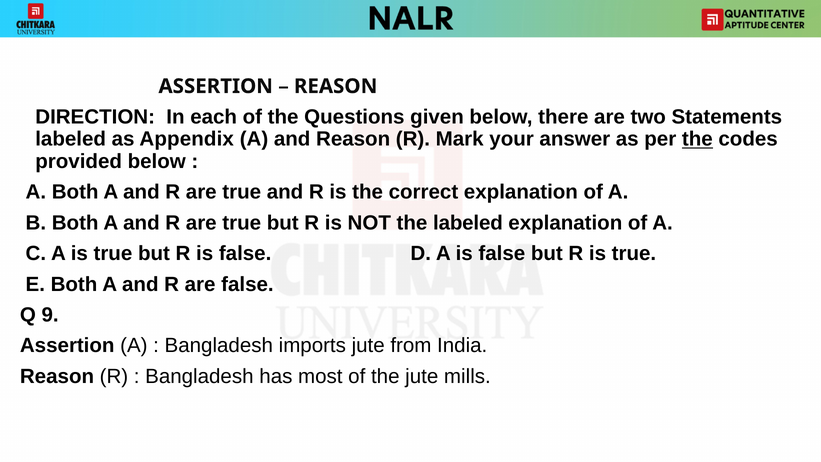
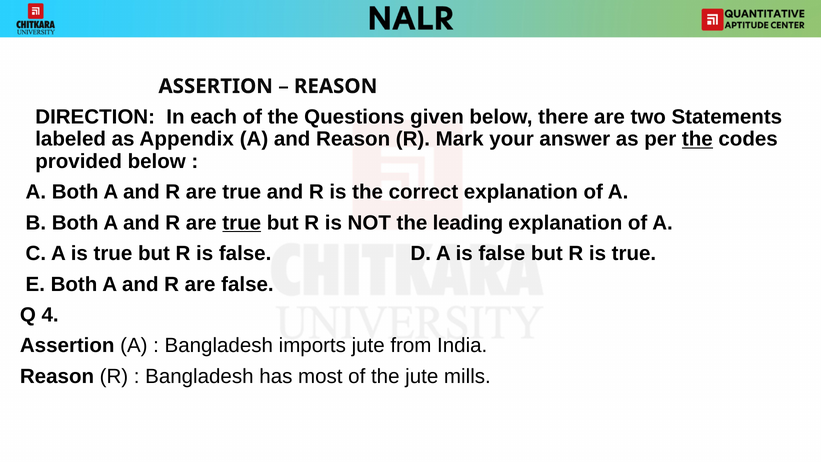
true at (242, 223) underline: none -> present
the labeled: labeled -> leading
9: 9 -> 4
